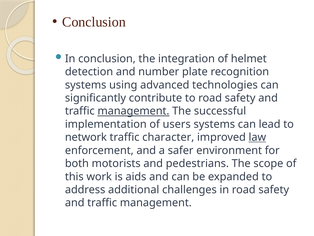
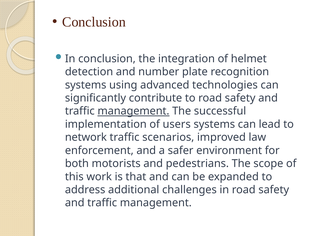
character: character -> scenarios
law underline: present -> none
aids: aids -> that
